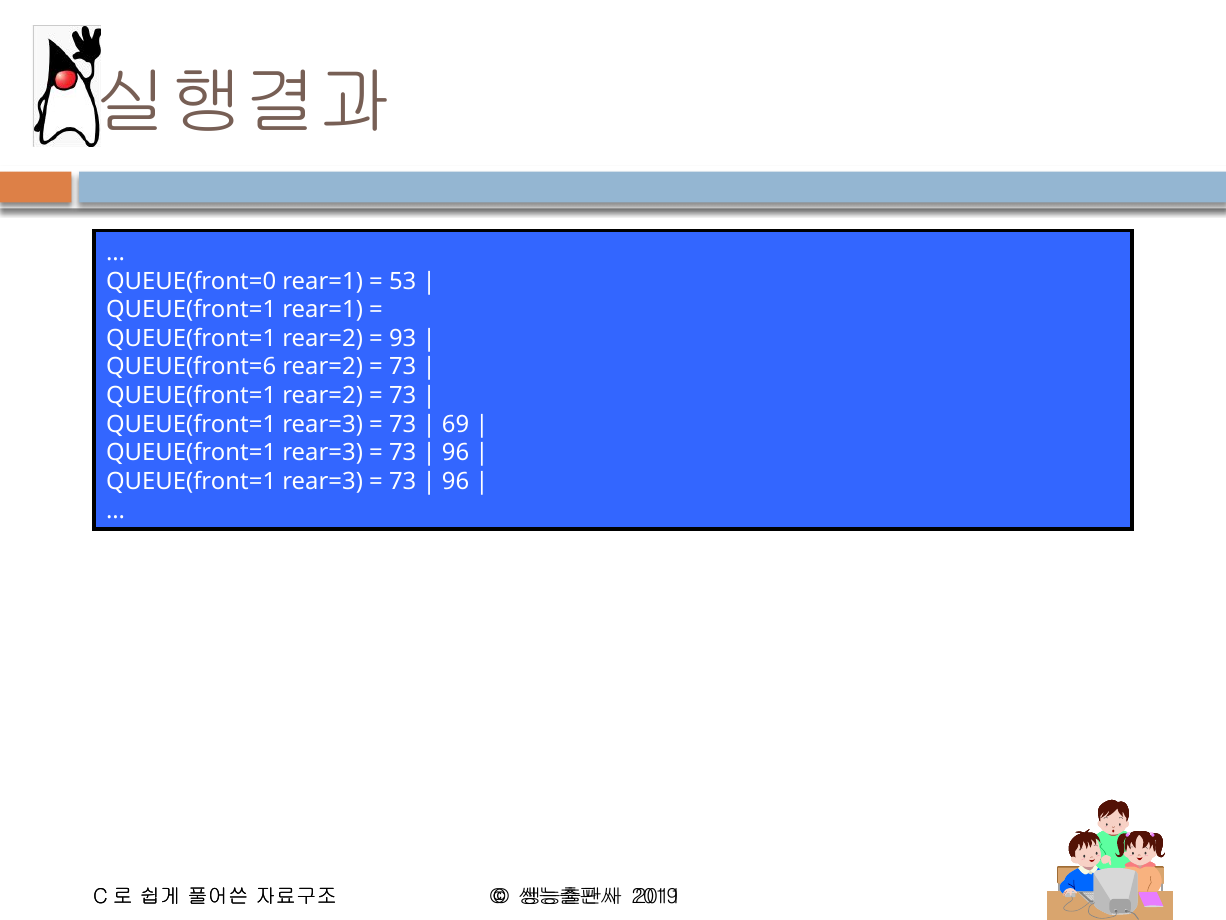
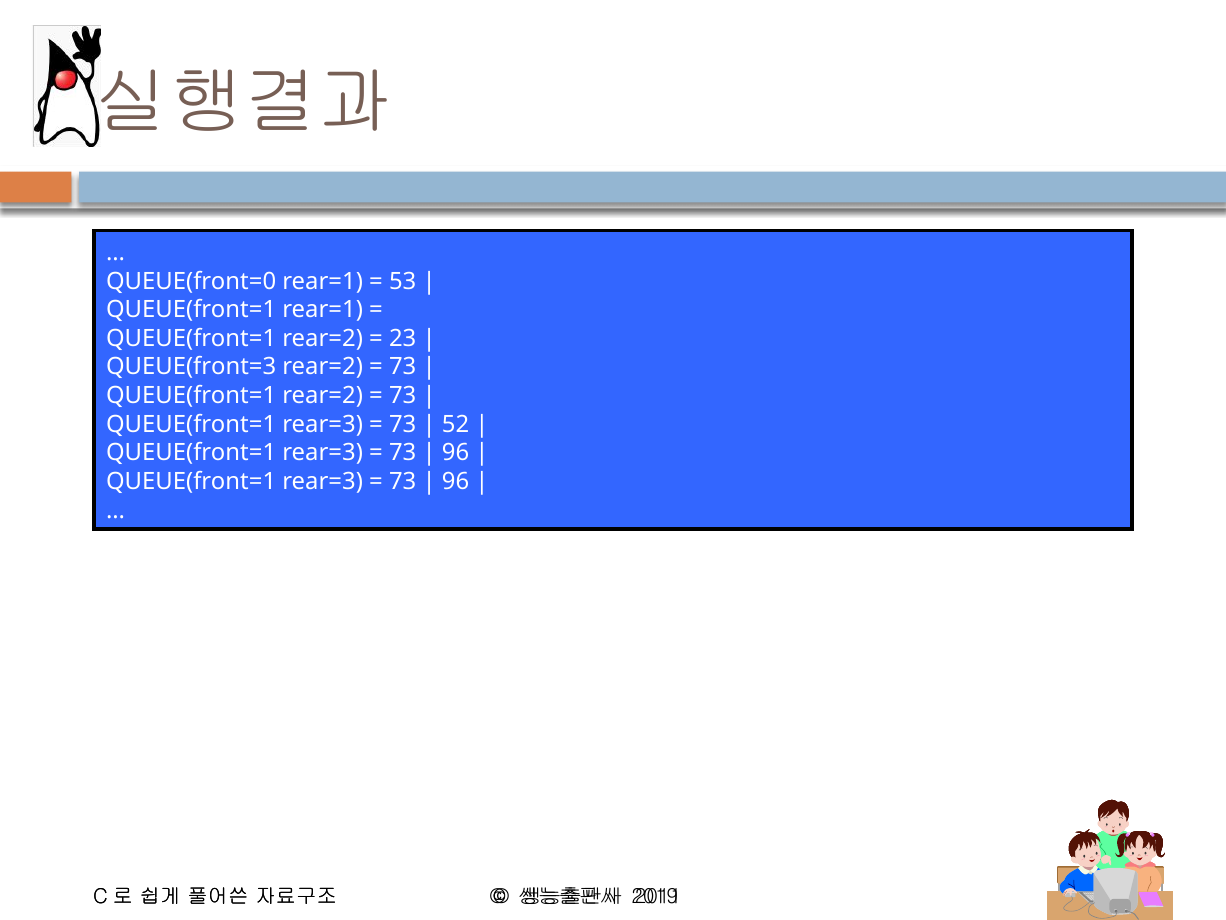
93: 93 -> 23
QUEUE(front=6: QUEUE(front=6 -> QUEUE(front=3
69: 69 -> 52
